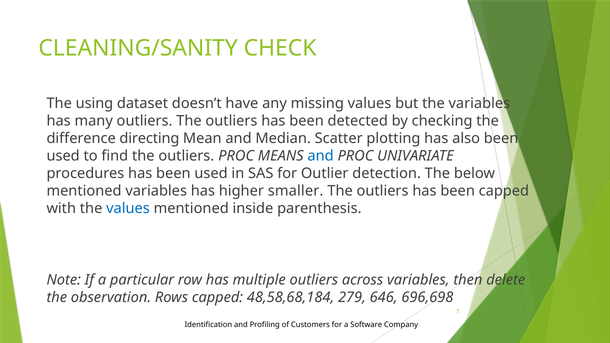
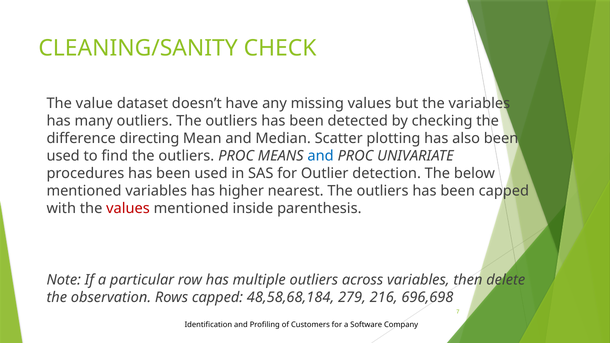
using: using -> value
smaller: smaller -> nearest
values at (128, 209) colour: blue -> red
646: 646 -> 216
